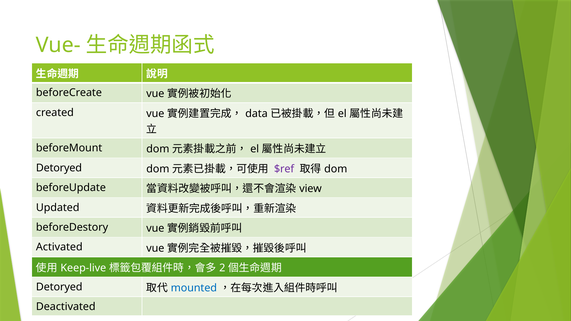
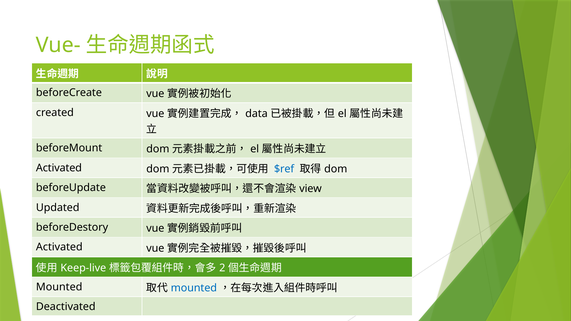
Detoryed at (59, 168): Detoryed -> Activated
$ref colour: purple -> blue
Detoryed at (59, 287): Detoryed -> Mounted
